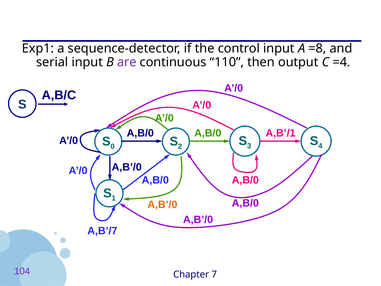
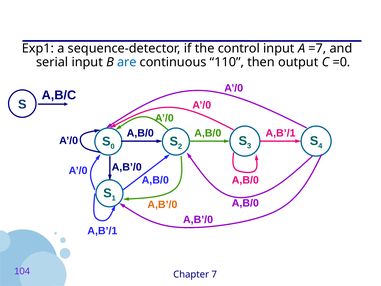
=8: =8 -> =7
are colour: purple -> blue
=4: =4 -> =0
A,B’/7 at (102, 231): A,B’/7 -> A,B’/1
